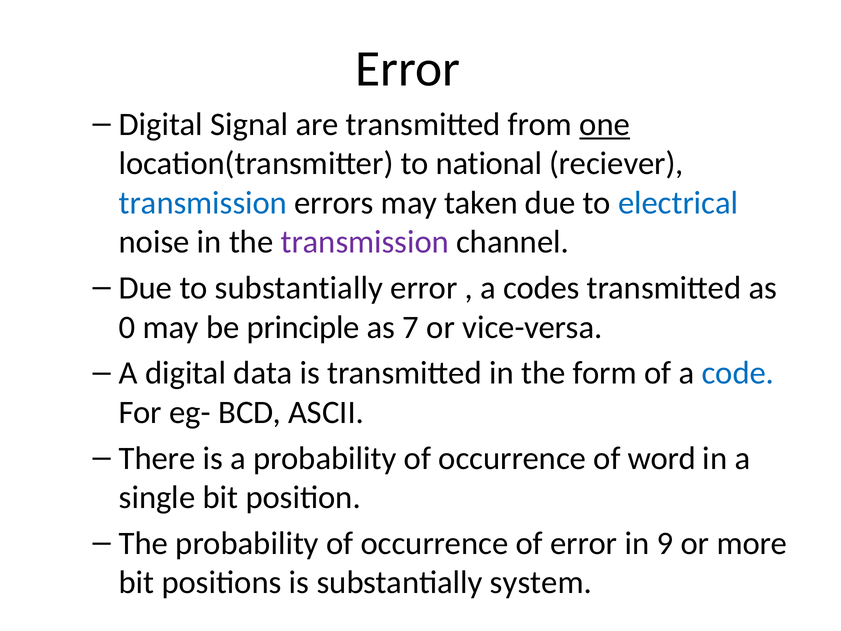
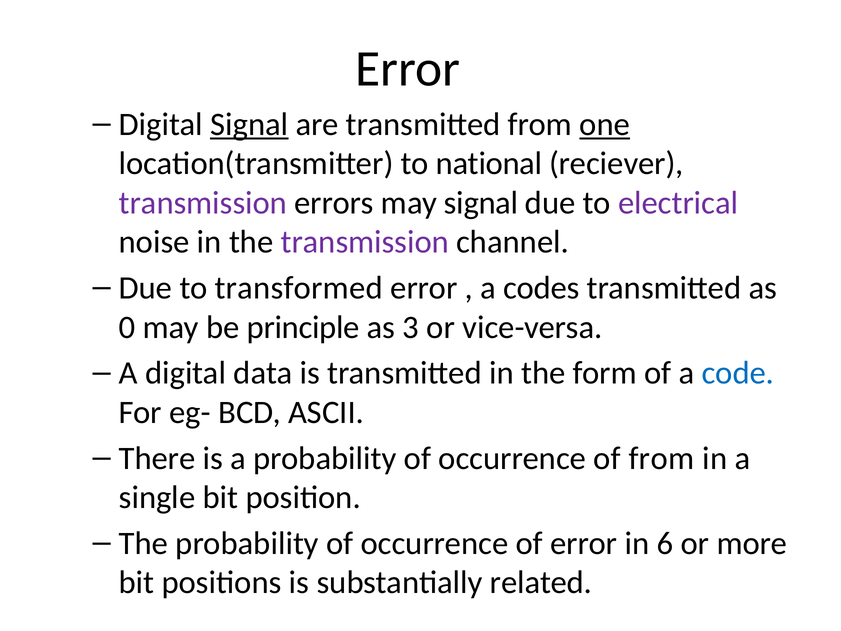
Signal at (249, 124) underline: none -> present
transmission at (203, 203) colour: blue -> purple
may taken: taken -> signal
electrical colour: blue -> purple
to substantially: substantially -> transformed
7: 7 -> 3
of word: word -> from
9: 9 -> 6
system: system -> related
